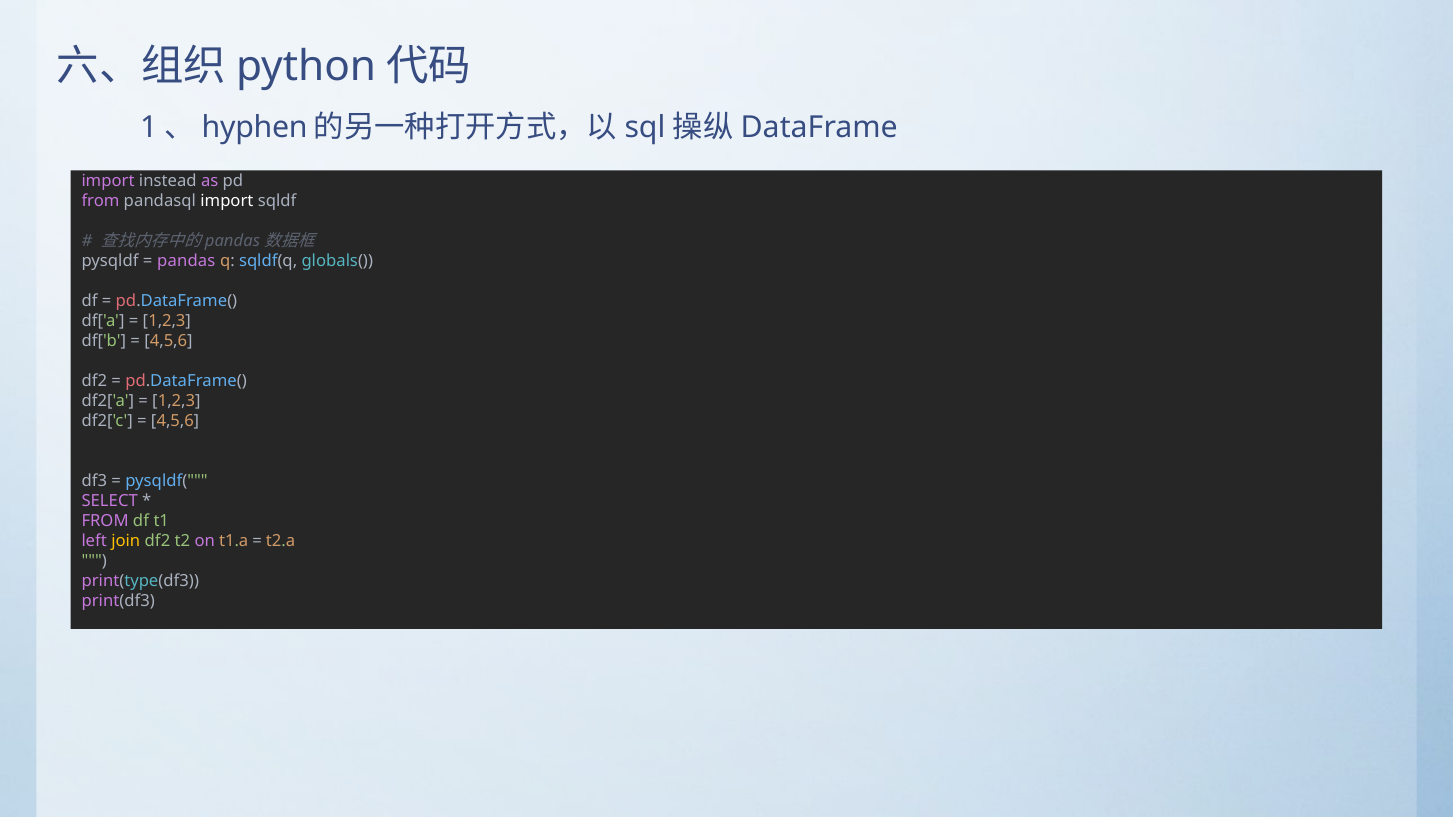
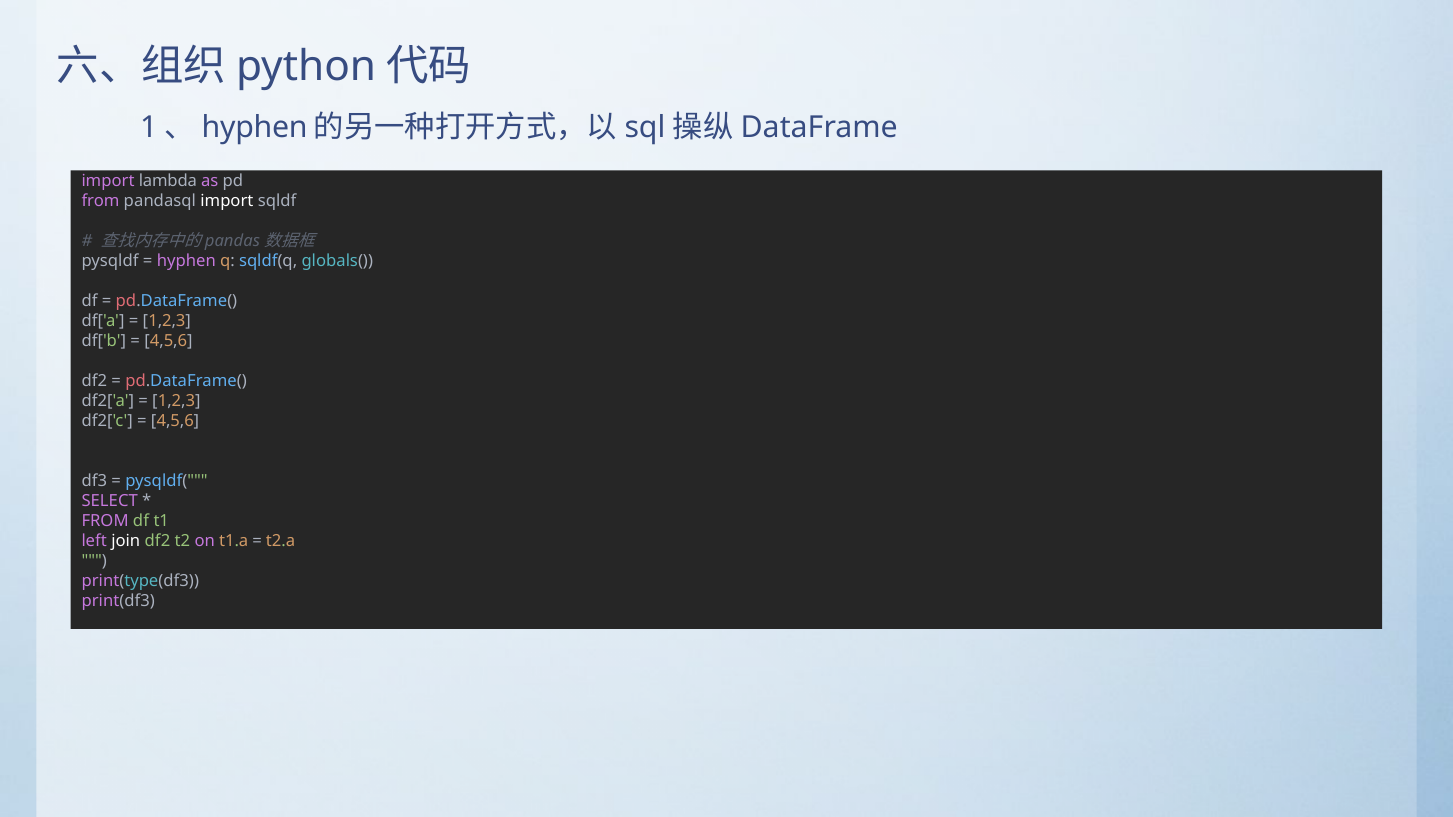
instead: instead -> lambda
pandas at (186, 262): pandas -> hyphen
join colour: yellow -> white
